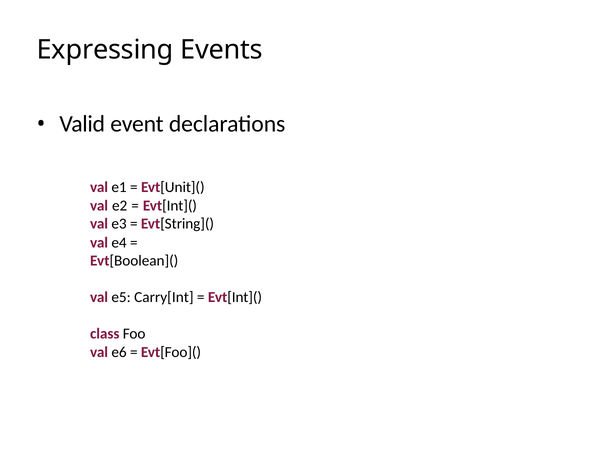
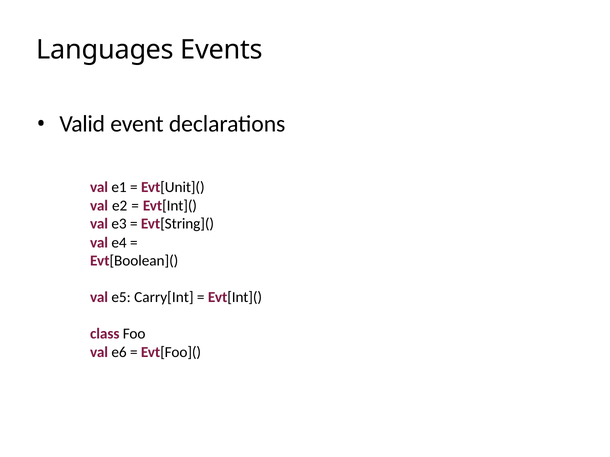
Expressing: Expressing -> Languages
